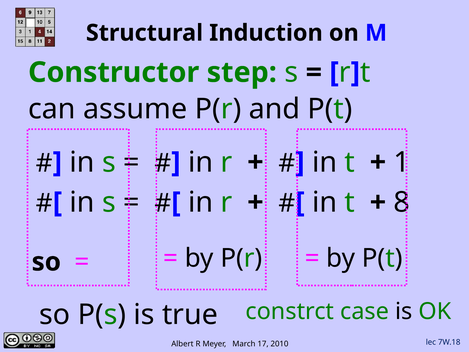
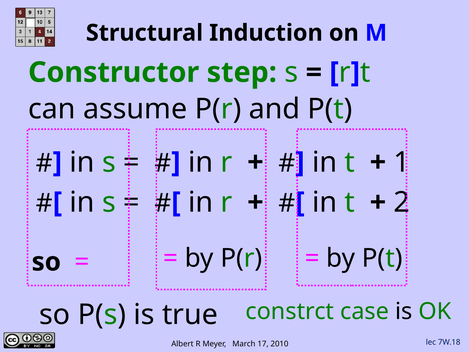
8: 8 -> 2
